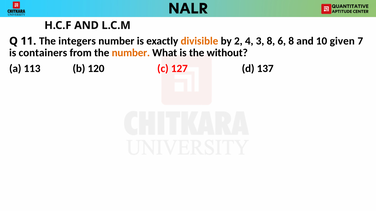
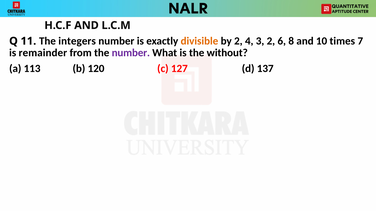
3 8: 8 -> 2
given: given -> times
containers: containers -> remainder
number at (131, 53) colour: orange -> purple
